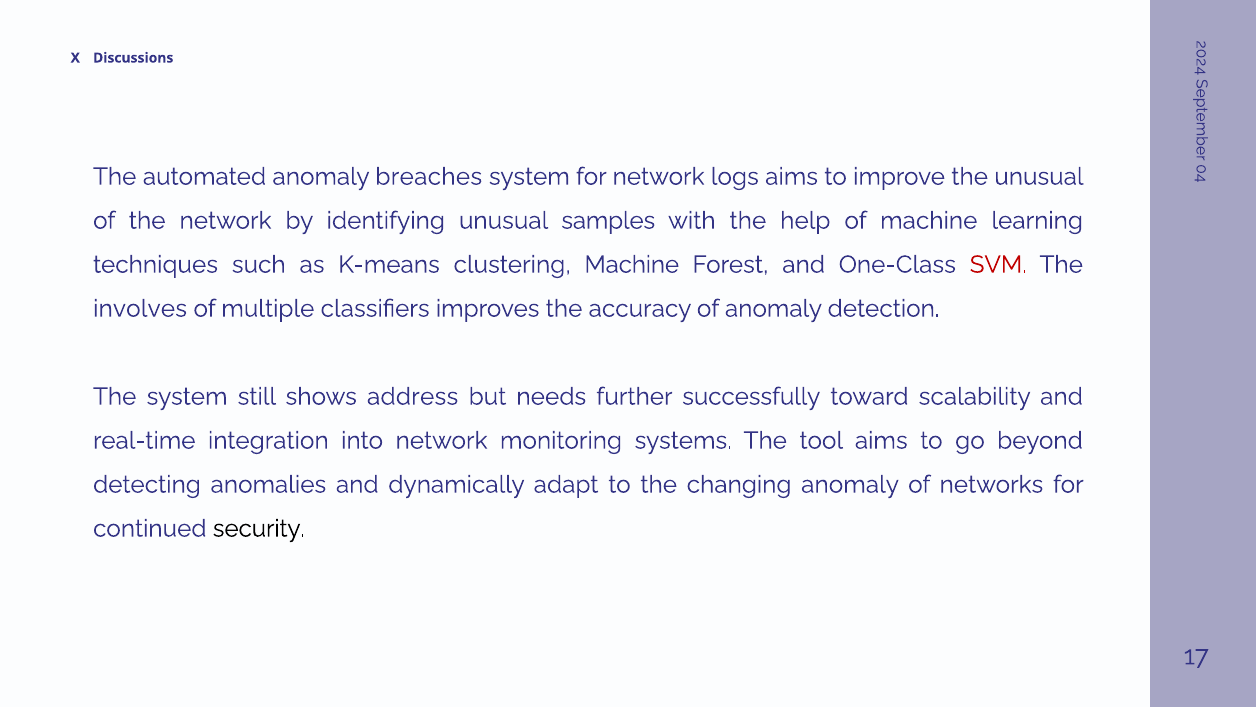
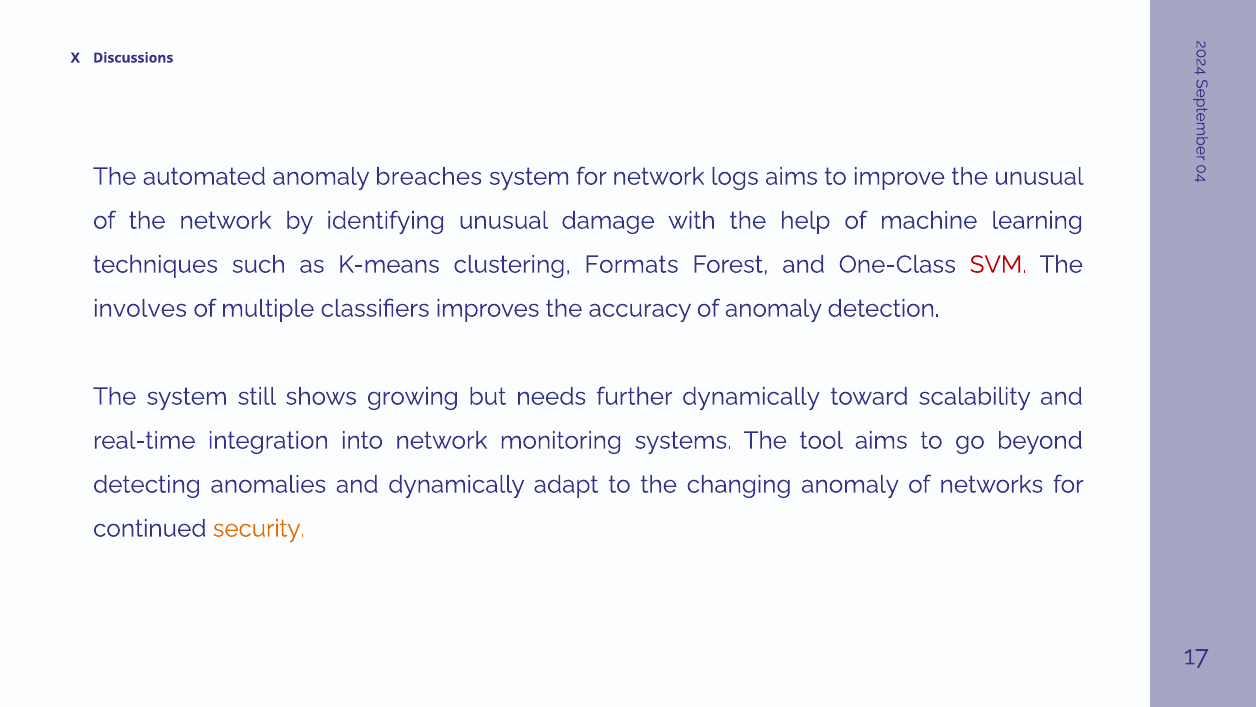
samples: samples -> damage
clustering Machine: Machine -> Formats
address: address -> growing
further successfully: successfully -> dynamically
security colour: black -> orange
